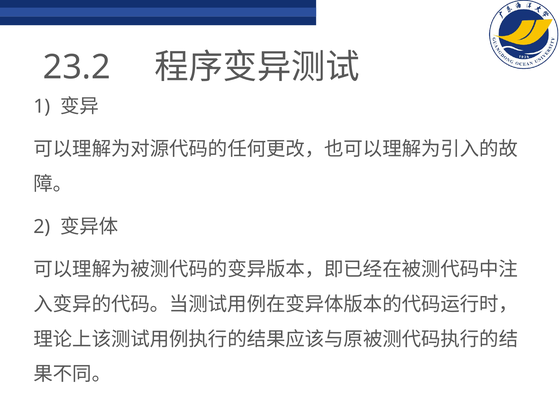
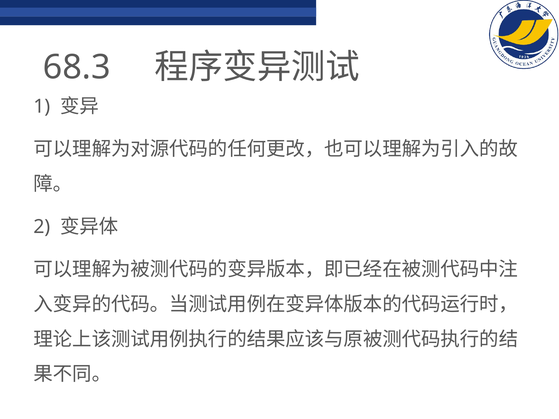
23.2: 23.2 -> 68.3
